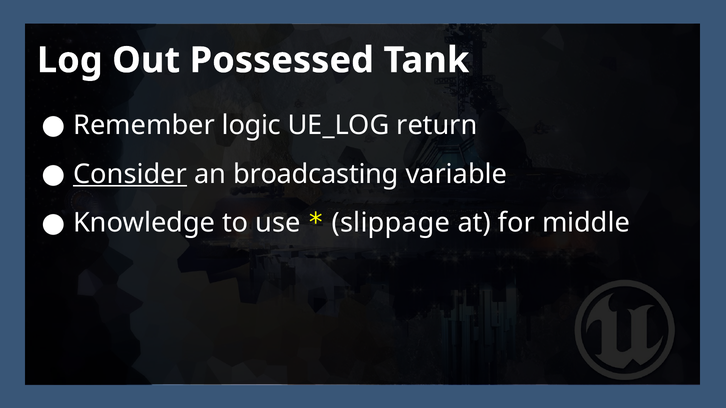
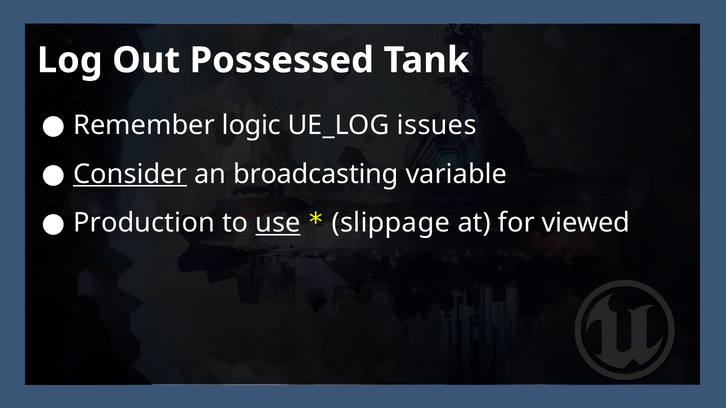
return: return -> issues
Knowledge: Knowledge -> Production
use underline: none -> present
middle: middle -> viewed
